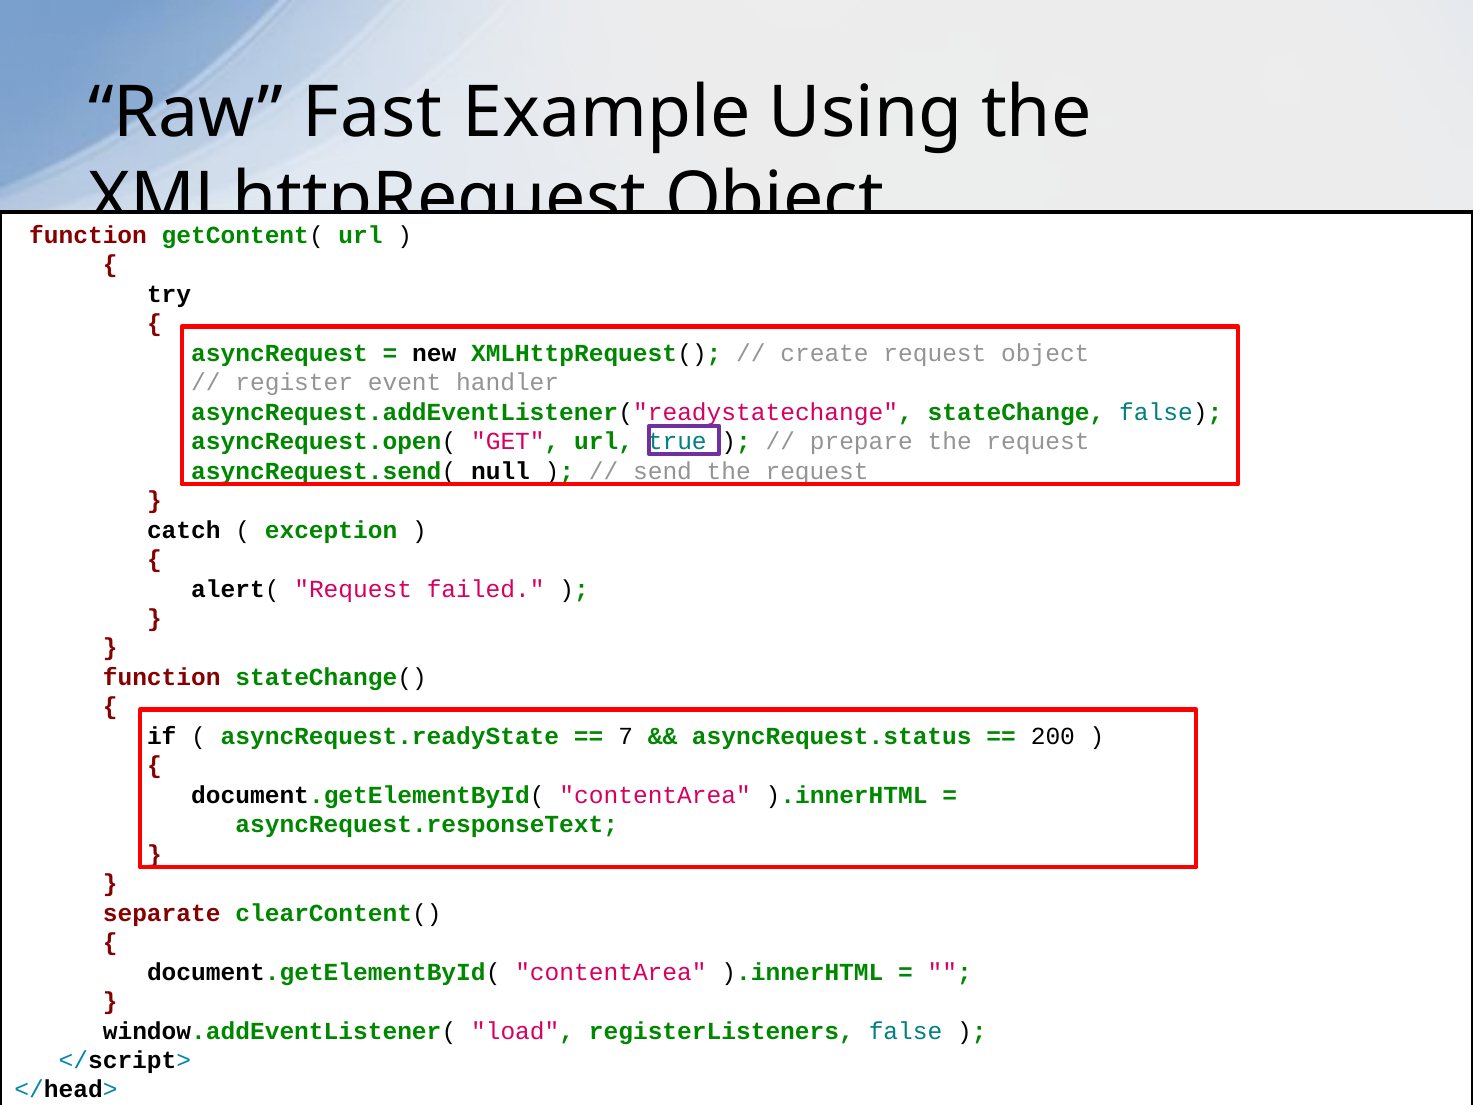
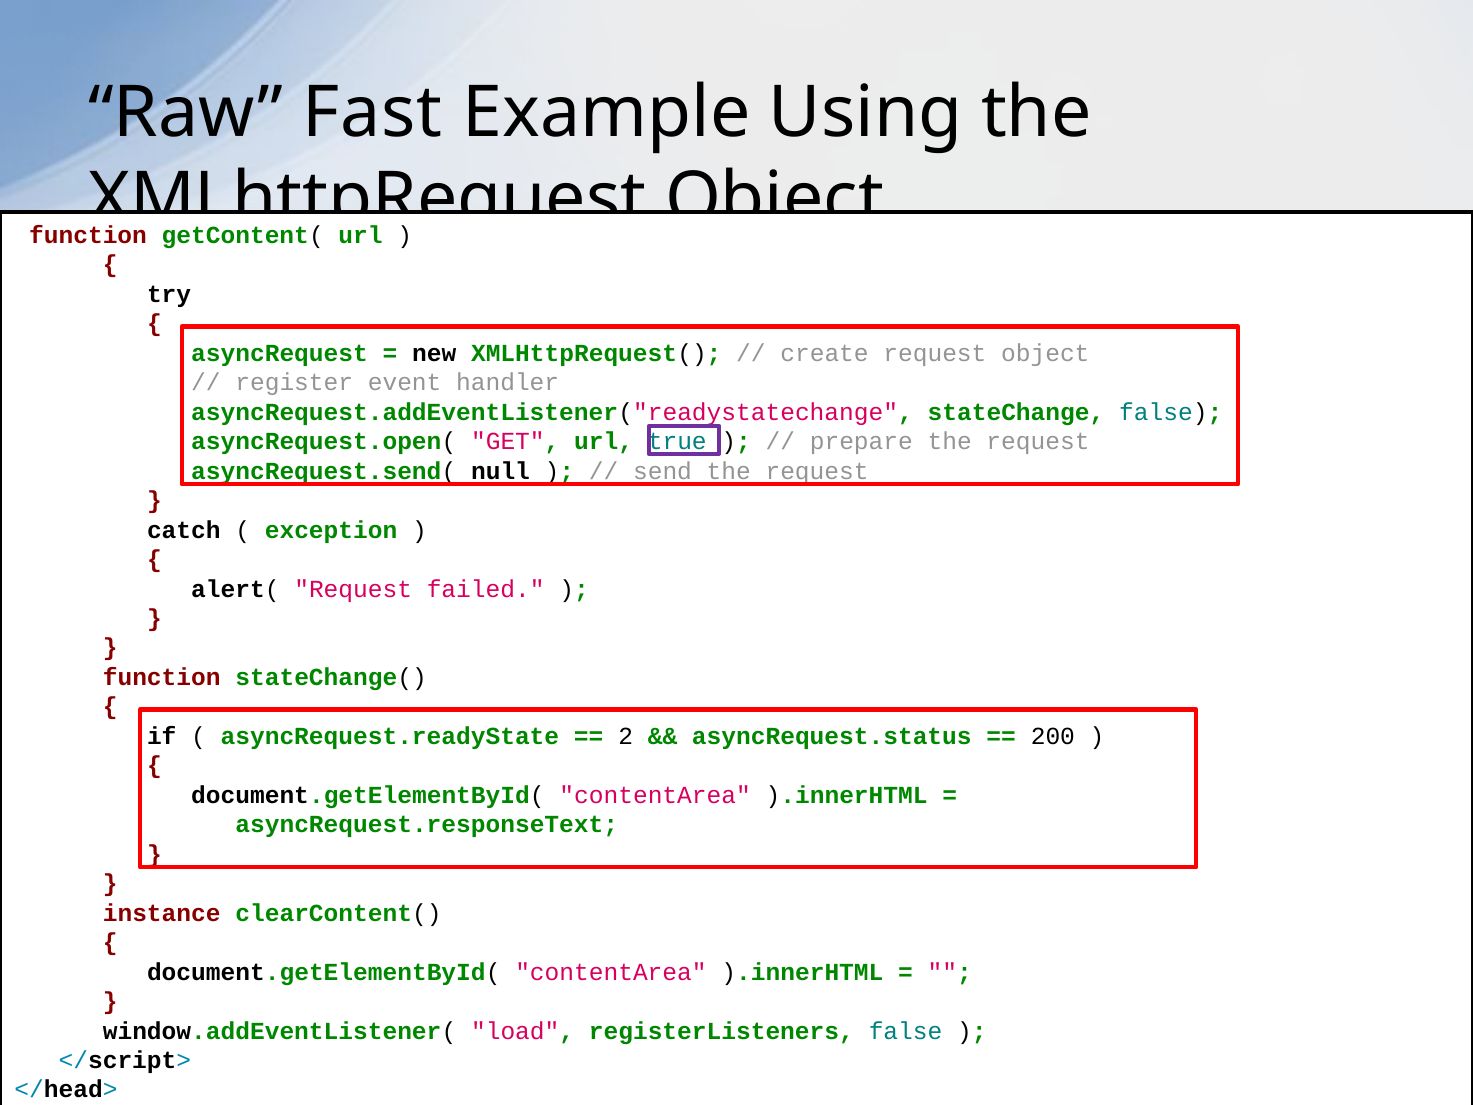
7: 7 -> 2
separate: separate -> instance
